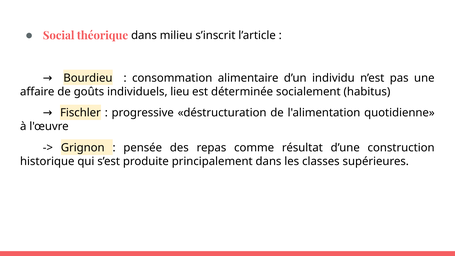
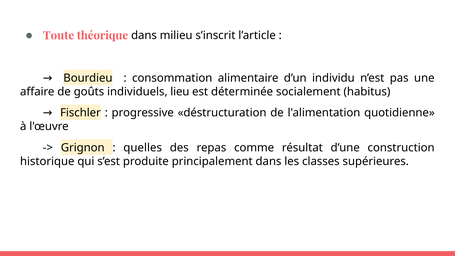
Social: Social -> Toute
pensée: pensée -> quelles
